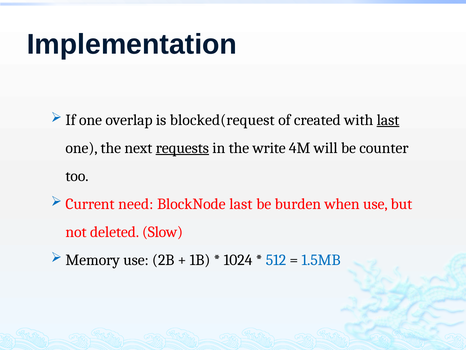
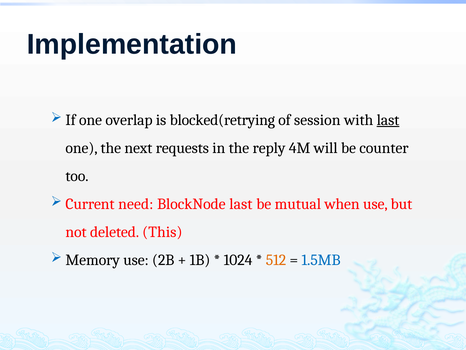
blocked(request: blocked(request -> blocked(retrying
created: created -> session
requests underline: present -> none
write: write -> reply
burden: burden -> mutual
Slow: Slow -> This
512 colour: blue -> orange
